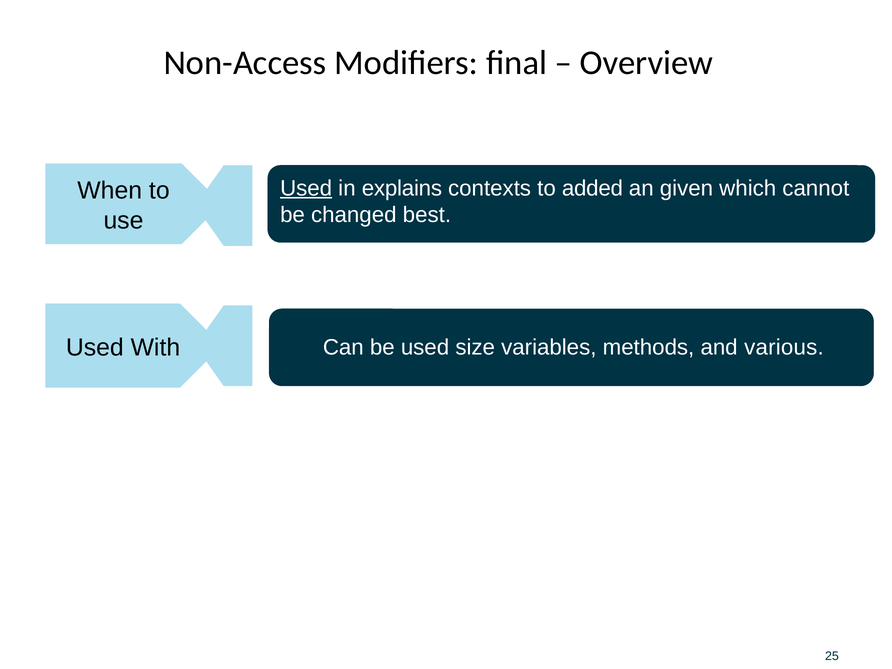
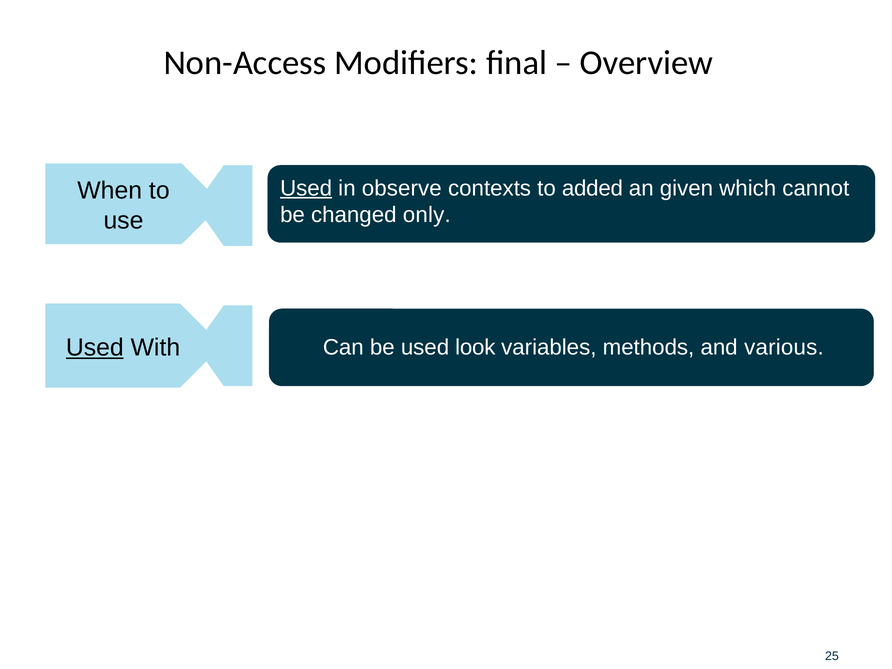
explains: explains -> observe
best: best -> only
Used at (95, 347) underline: none -> present
size: size -> look
